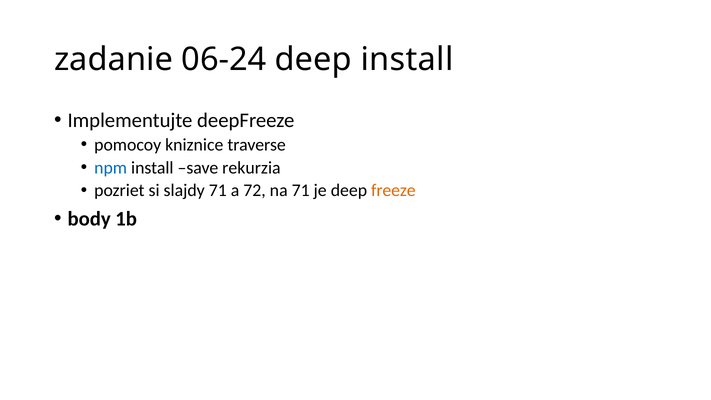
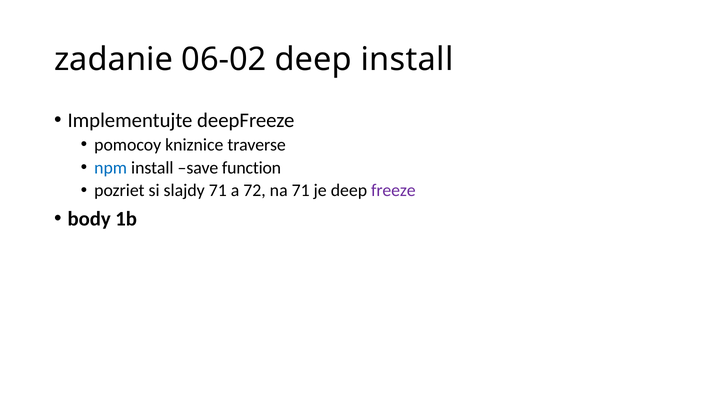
06-24: 06-24 -> 06-02
rekurzia: rekurzia -> function
freeze colour: orange -> purple
